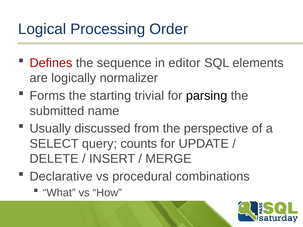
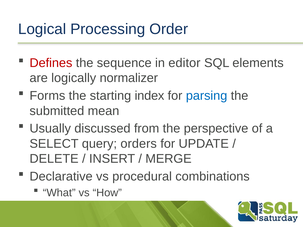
trivial: trivial -> index
parsing colour: black -> blue
name: name -> mean
counts: counts -> orders
